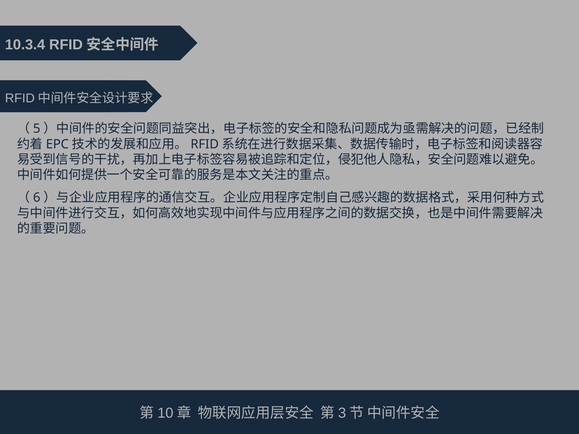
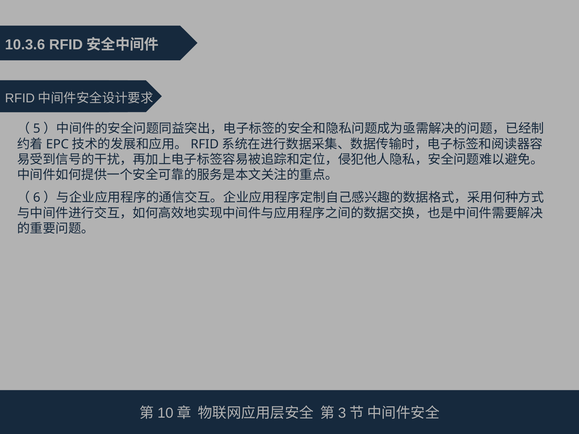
10.3.4: 10.3.4 -> 10.3.6
